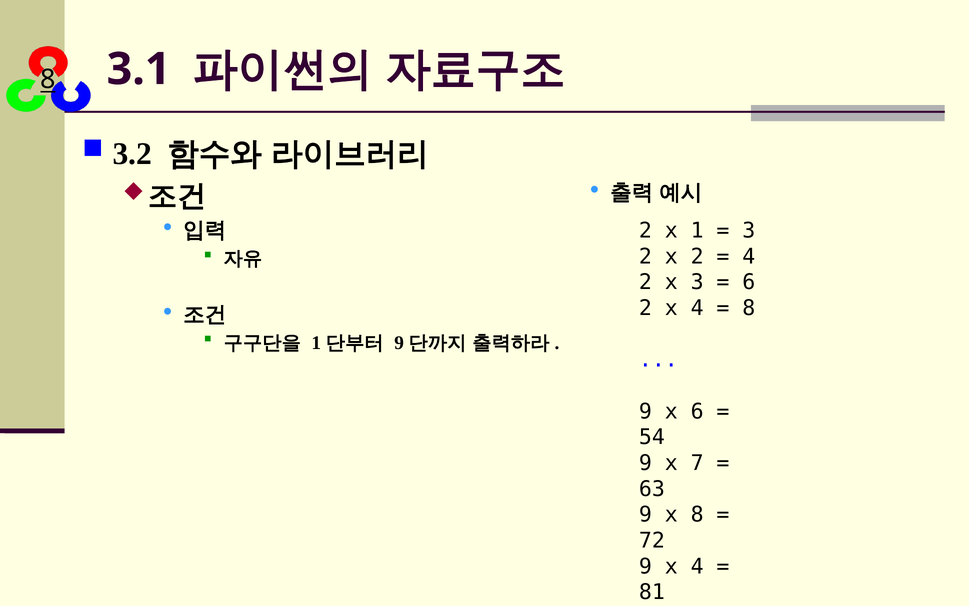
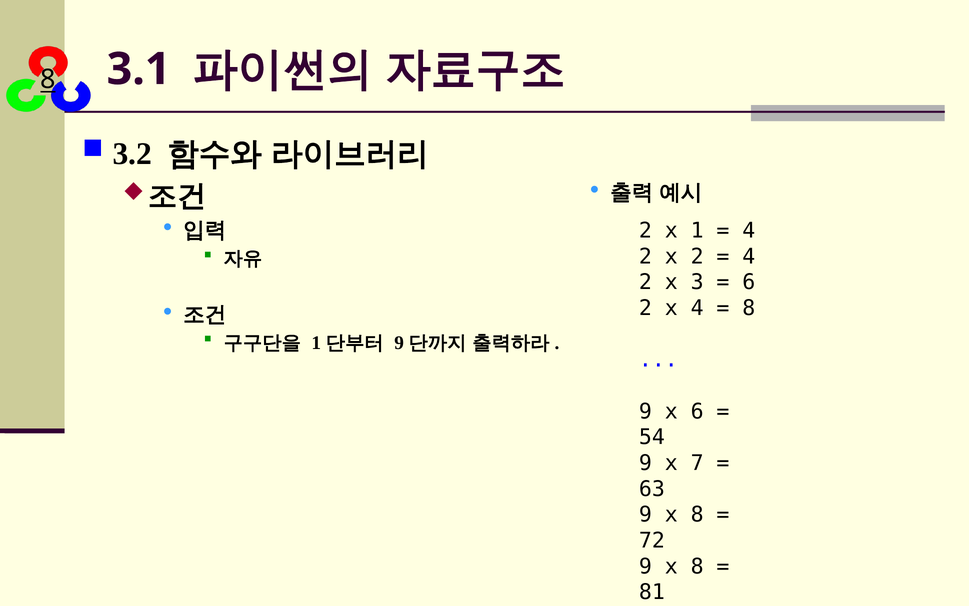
3 at (749, 230): 3 -> 4
4 at (697, 566): 4 -> 8
